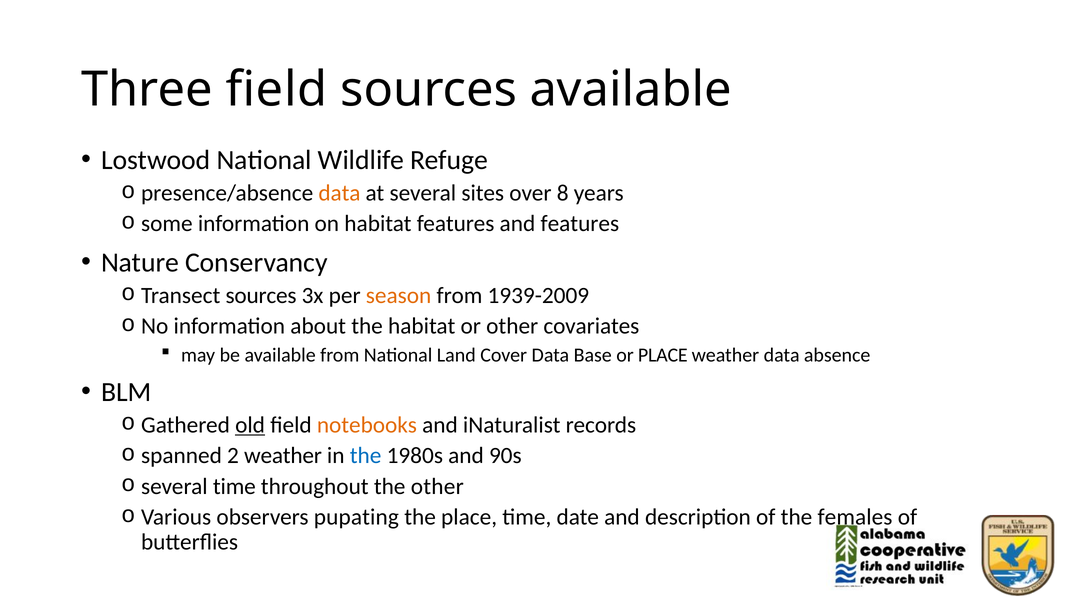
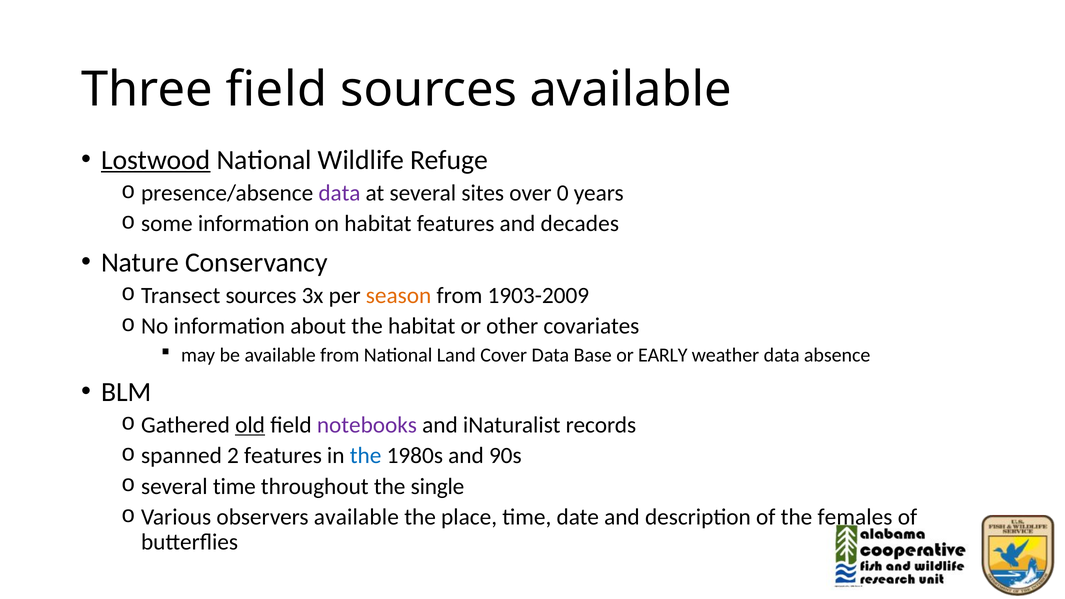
Lostwood underline: none -> present
data at (339, 193) colour: orange -> purple
8: 8 -> 0
and features: features -> decades
1939-2009: 1939-2009 -> 1903-2009
or PLACE: PLACE -> EARLY
notebooks colour: orange -> purple
2 weather: weather -> features
the other: other -> single
observers pupating: pupating -> available
